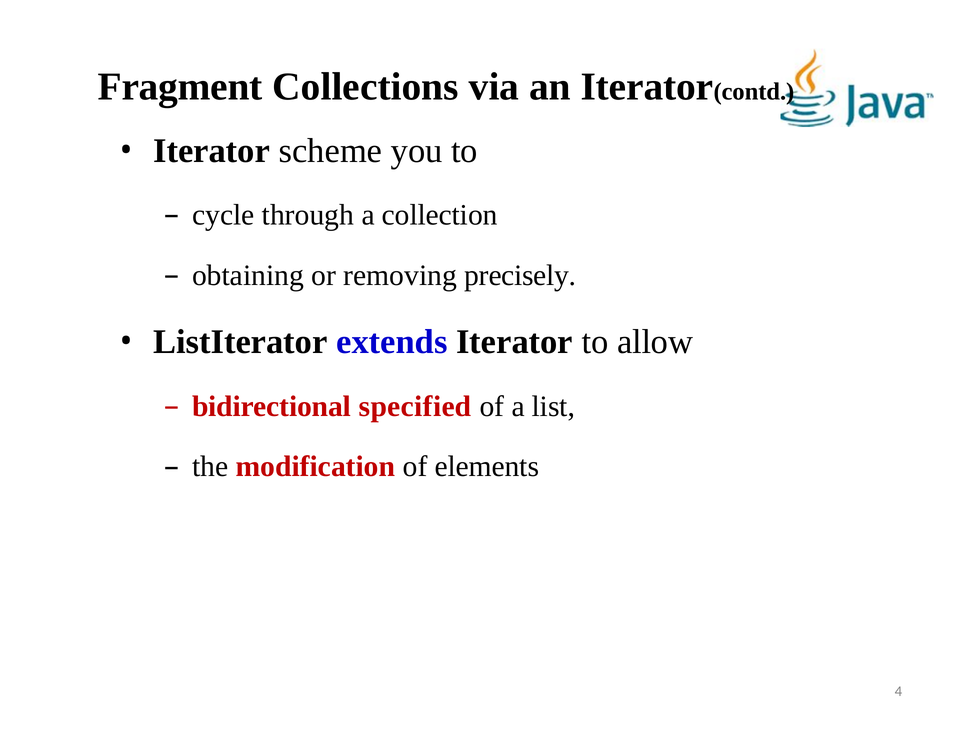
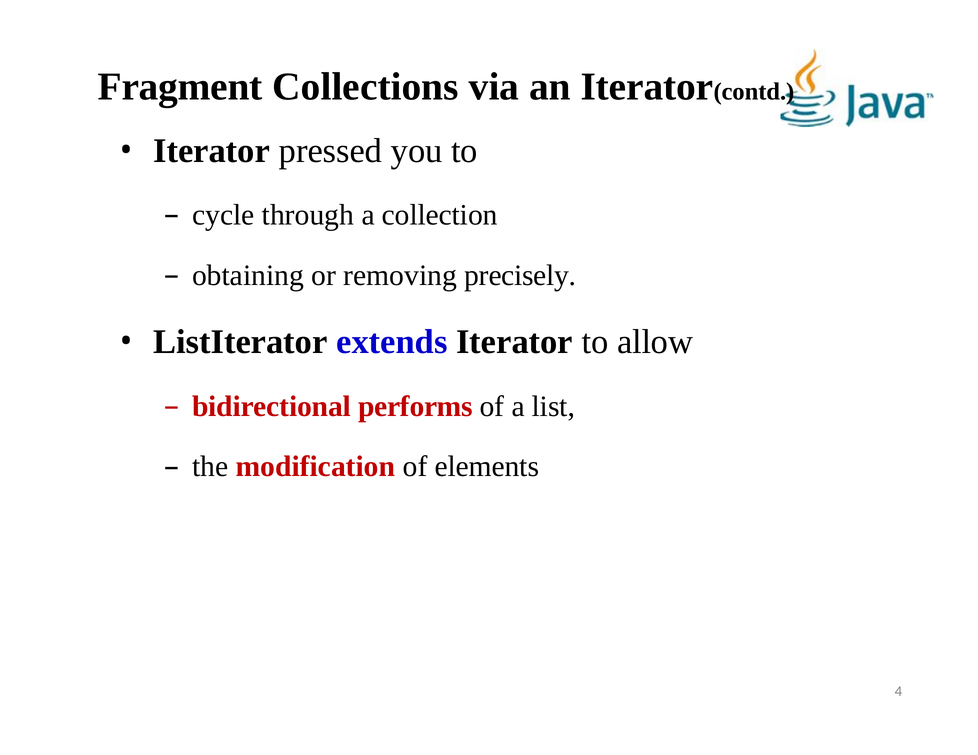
scheme: scheme -> pressed
specified: specified -> performs
